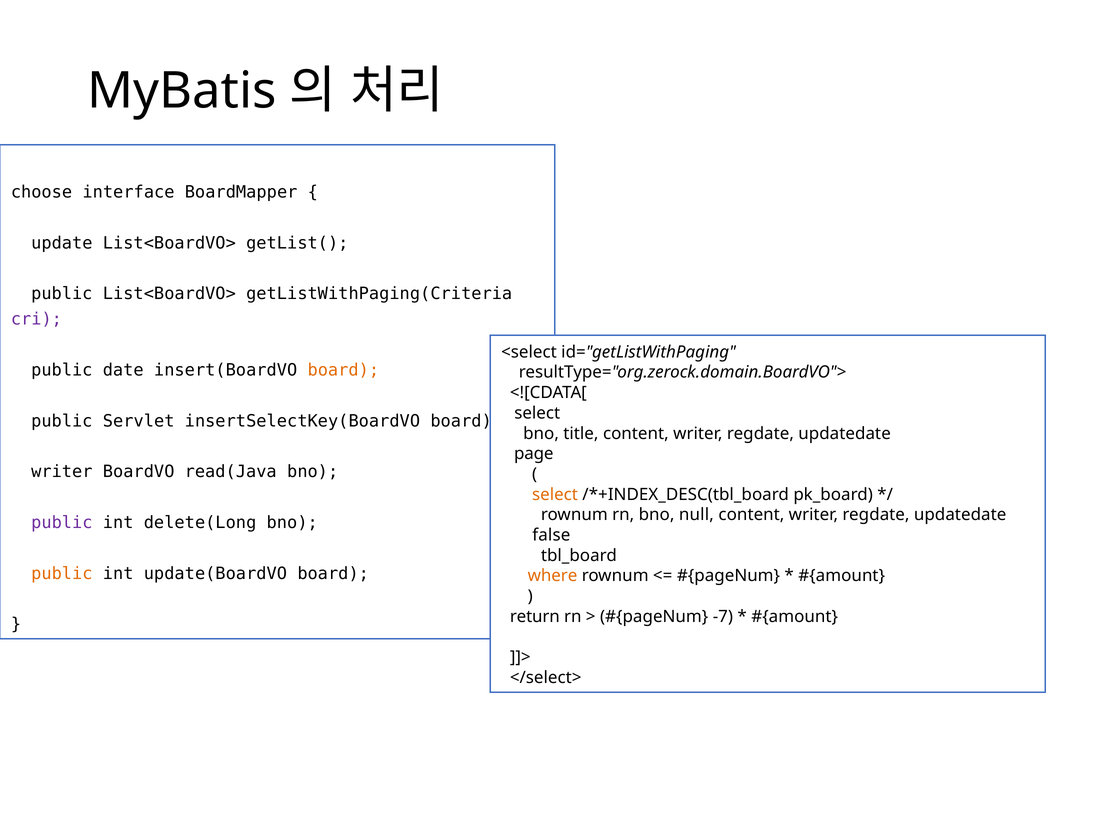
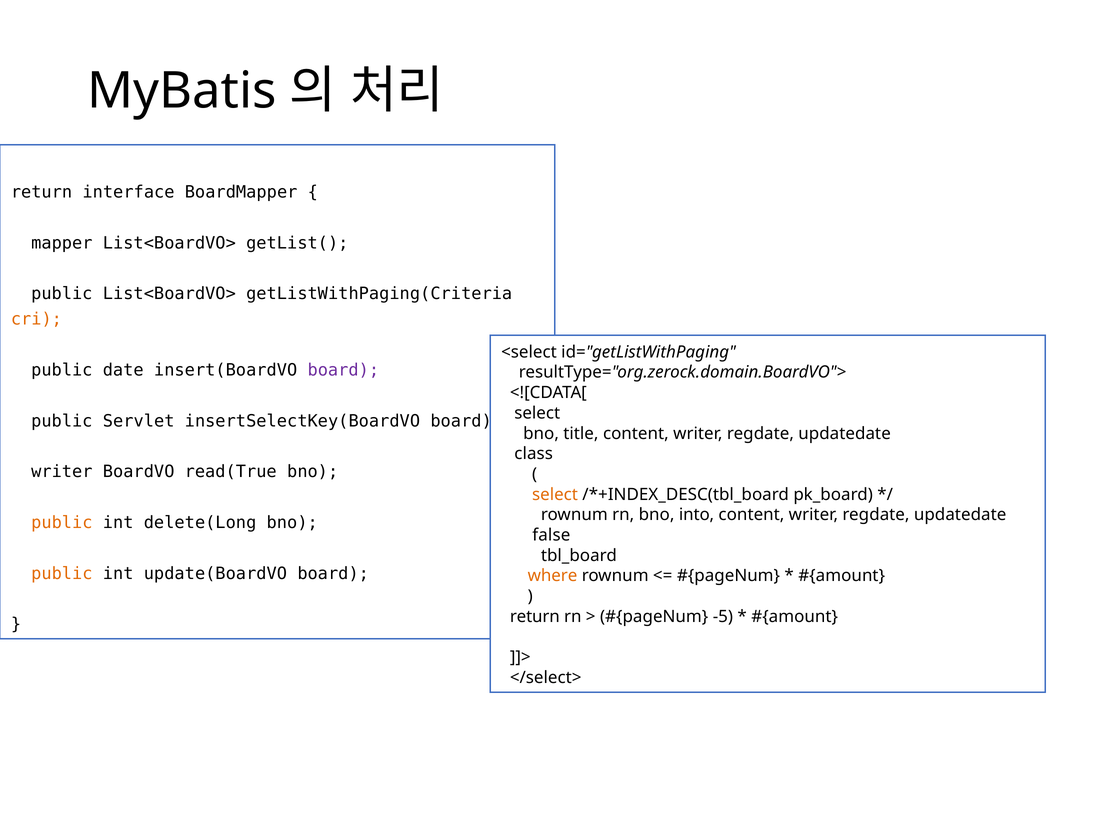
choose at (41, 192): choose -> return
update: update -> mapper
cri colour: purple -> orange
board at (343, 370) colour: orange -> purple
page: page -> class
read(Java: read(Java -> read(True
null: null -> into
public at (62, 523) colour: purple -> orange
-7: -7 -> -5
